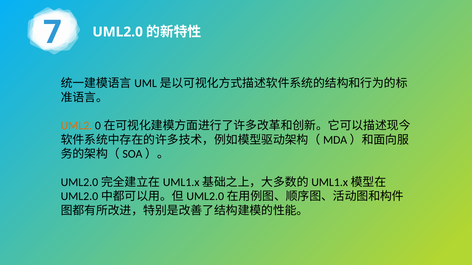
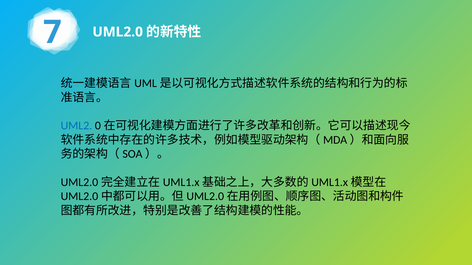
UML2 colour: orange -> blue
